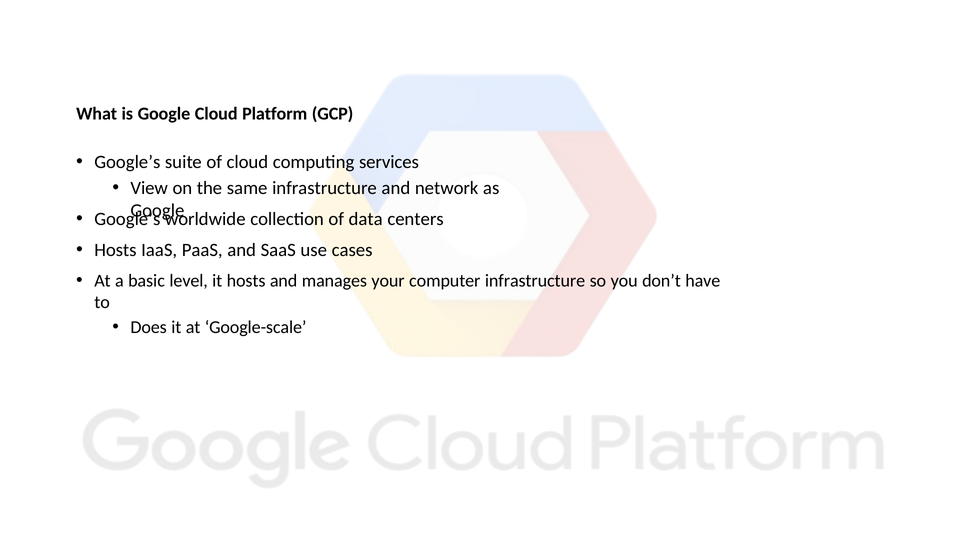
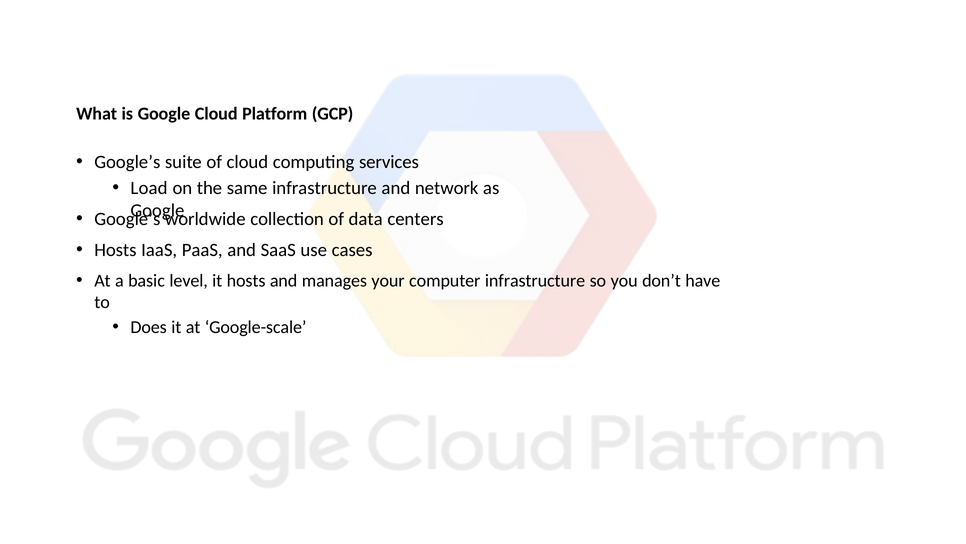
View: View -> Load
